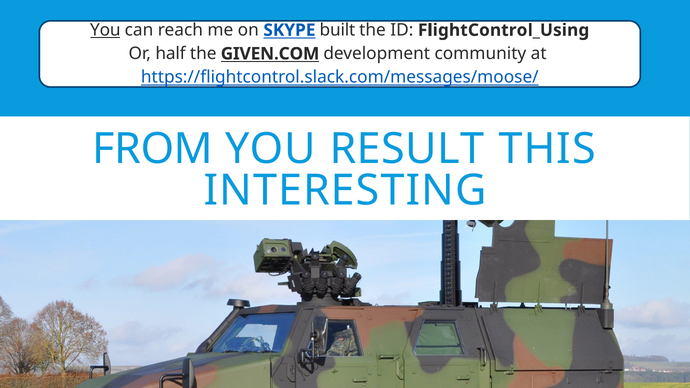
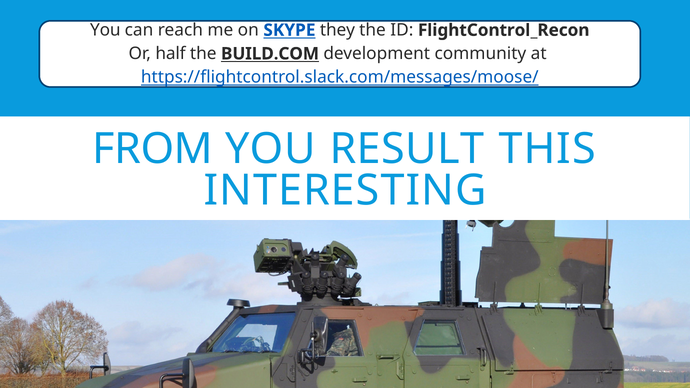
You at (105, 30) underline: present -> none
built: built -> they
FlightControl_Using: FlightControl_Using -> FlightControl_Recon
GIVEN.COM: GIVEN.COM -> BUILD.COM
